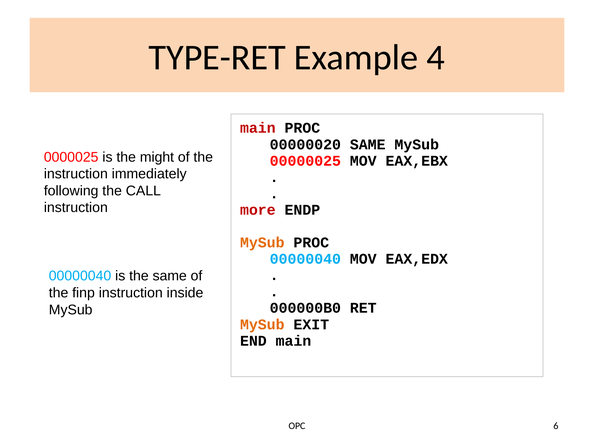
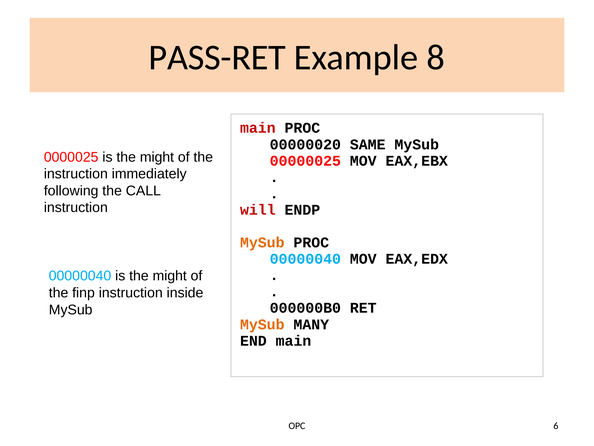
TYPE-RET: TYPE-RET -> PASS-RET
4: 4 -> 8
more: more -> will
00000040 is the same: same -> might
EXIT: EXIT -> MANY
